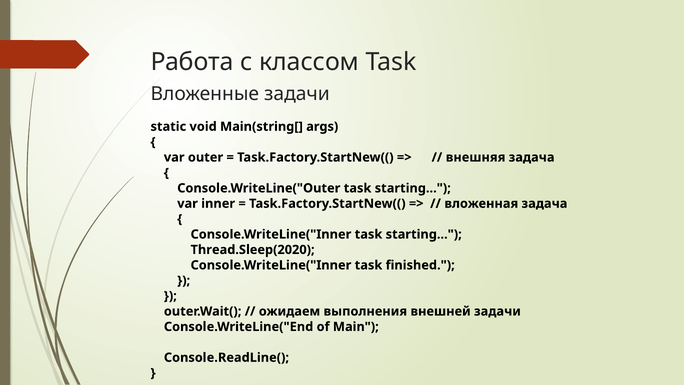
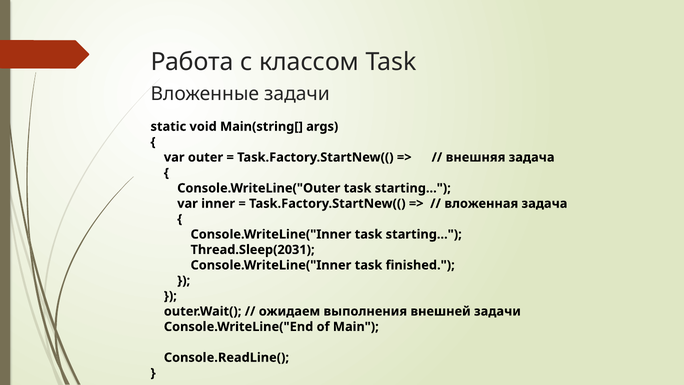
Thread.Sleep(2020: Thread.Sleep(2020 -> Thread.Sleep(2031
